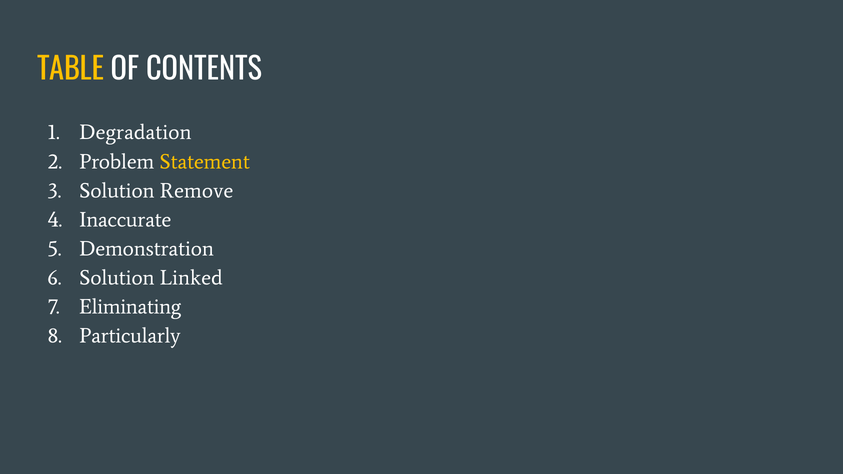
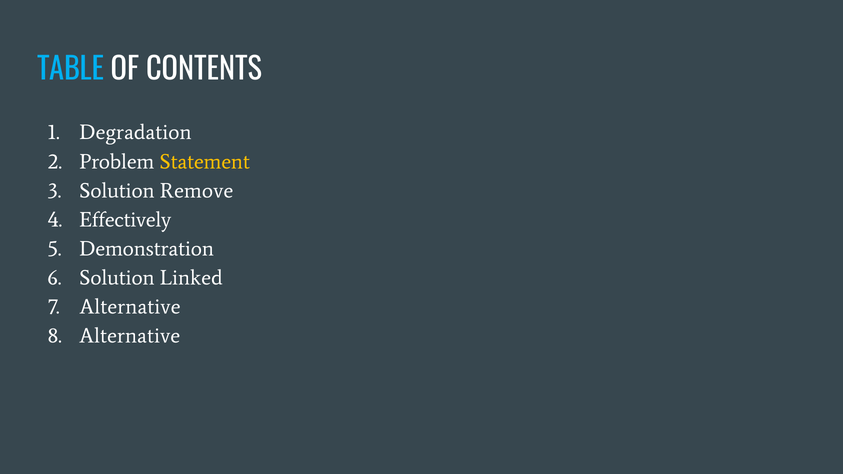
TABLE colour: yellow -> light blue
Inaccurate: Inaccurate -> Effectively
Eliminating at (130, 307): Eliminating -> Alternative
Particularly at (130, 336): Particularly -> Alternative
